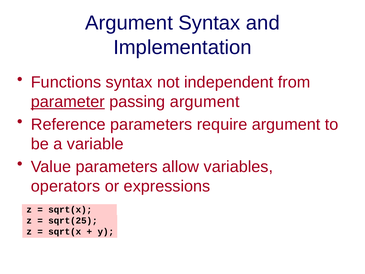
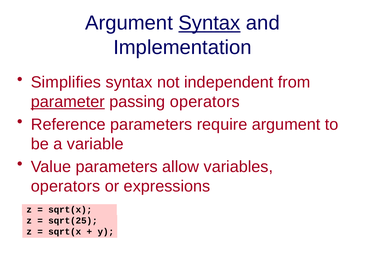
Syntax at (209, 23) underline: none -> present
Functions: Functions -> Simplifies
passing argument: argument -> operators
